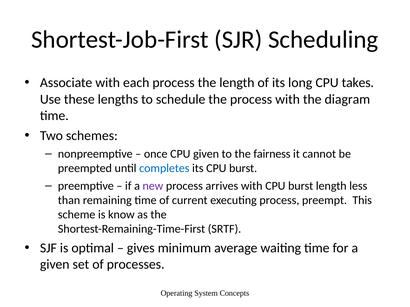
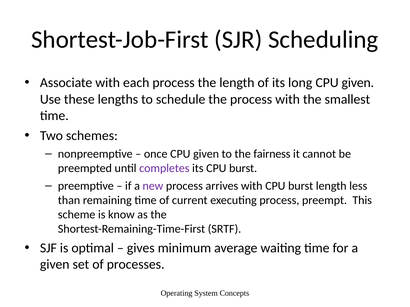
takes at (358, 83): takes -> given
diagram: diagram -> smallest
completes colour: blue -> purple
